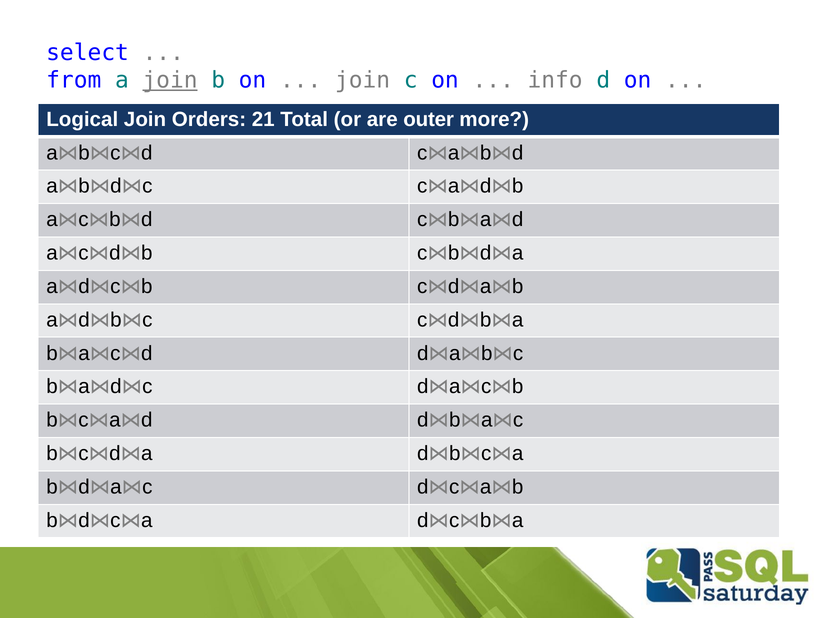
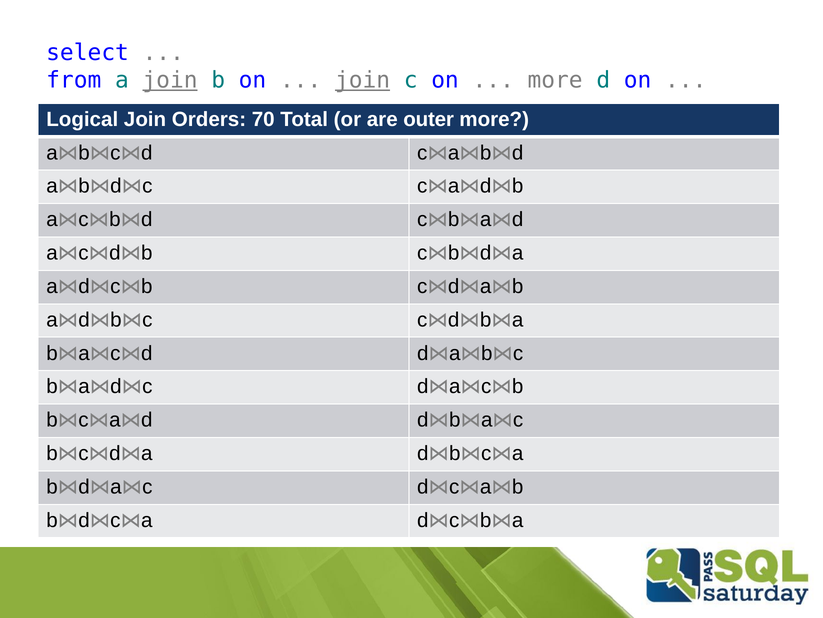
join at (363, 80) underline: none -> present
info at (555, 80): info -> more
21: 21 -> 70
